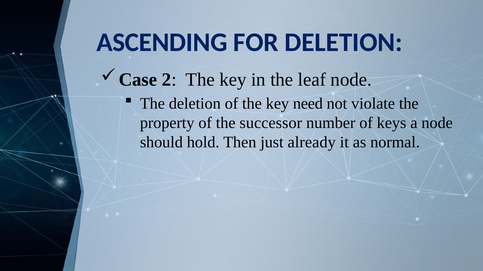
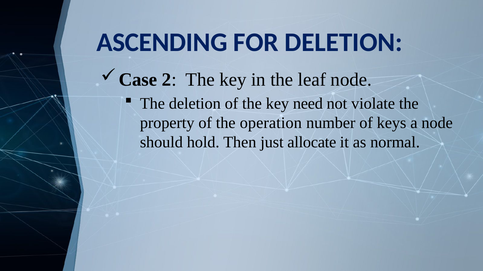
successor: successor -> operation
already: already -> allocate
